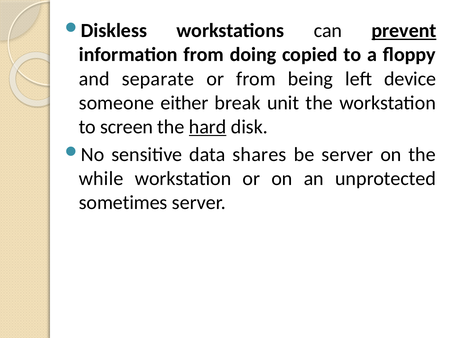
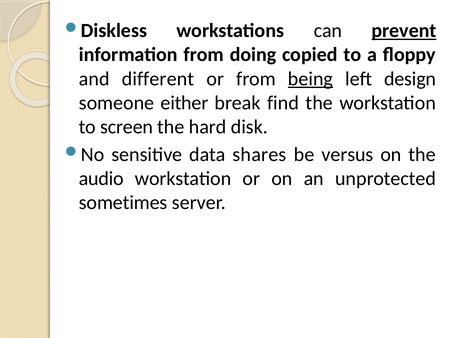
separate: separate -> different
being underline: none -> present
device: device -> design
unit: unit -> find
hard underline: present -> none
be server: server -> versus
while: while -> audio
